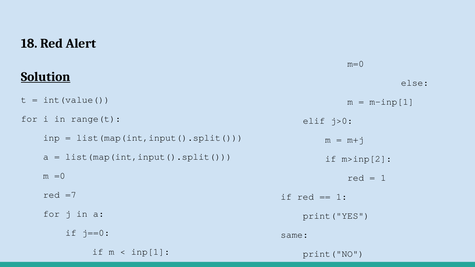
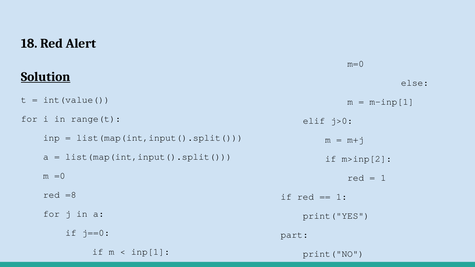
=7: =7 -> =8
same: same -> part
